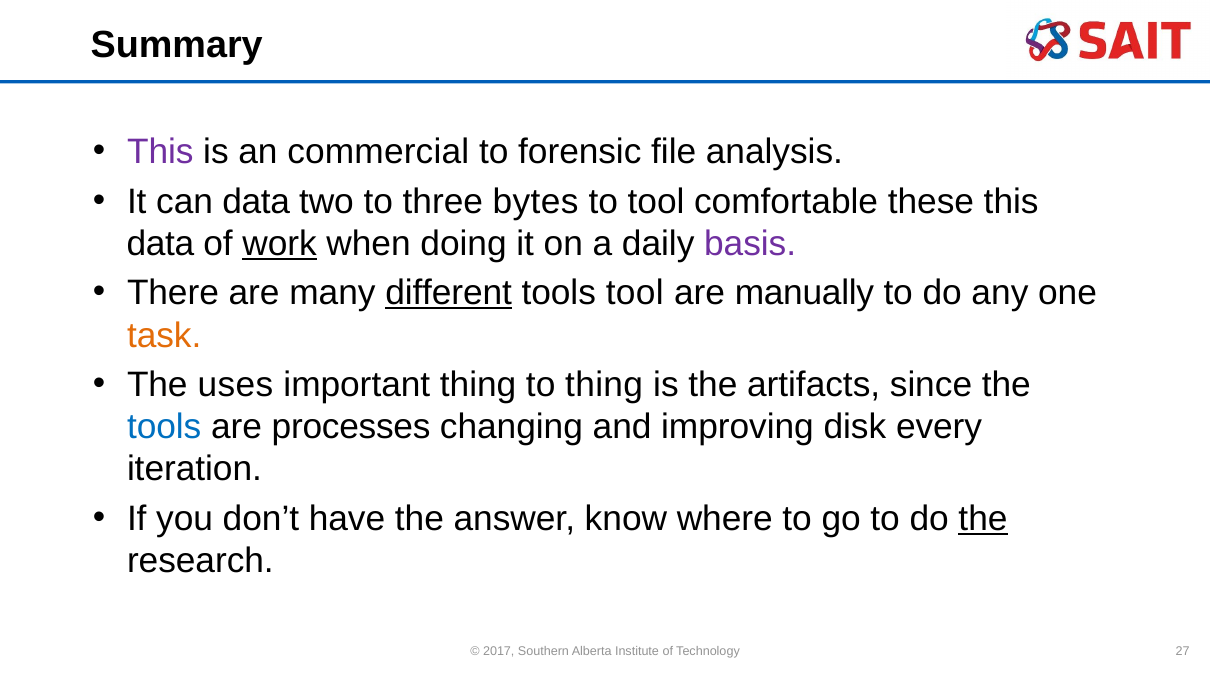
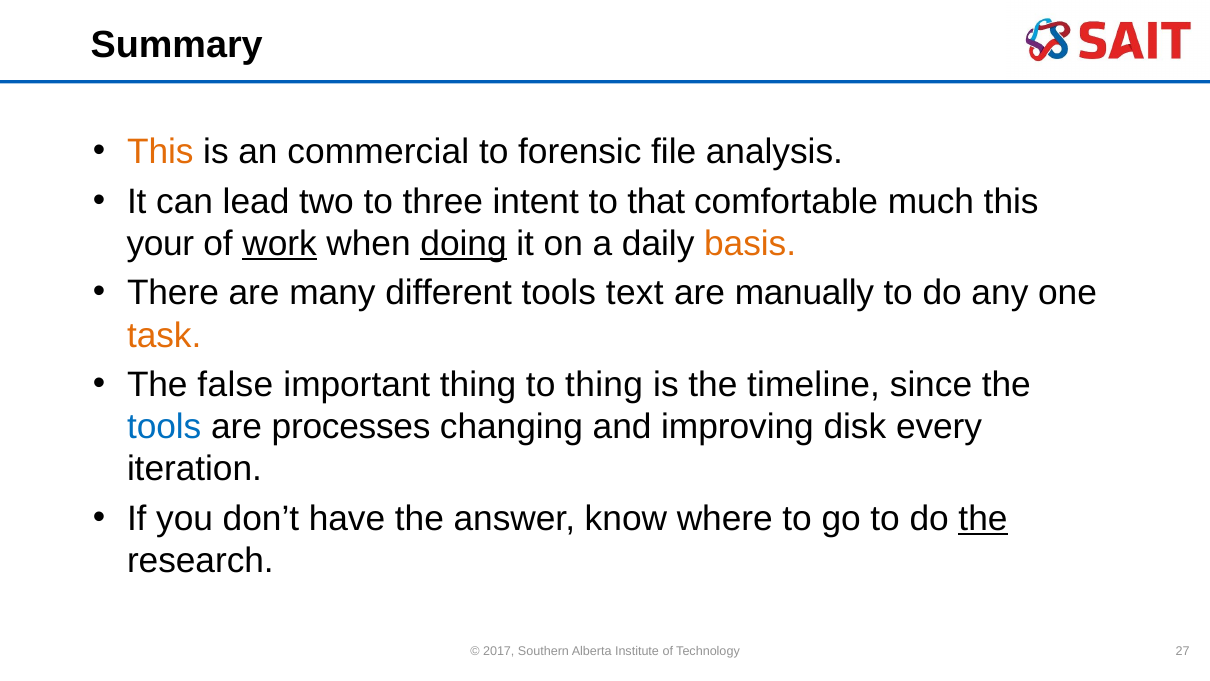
This at (160, 152) colour: purple -> orange
can data: data -> lead
bytes: bytes -> intent
to tool: tool -> that
these: these -> much
data at (160, 244): data -> your
doing underline: none -> present
basis colour: purple -> orange
different underline: present -> none
tools tool: tool -> text
uses: uses -> false
artifacts: artifacts -> timeline
